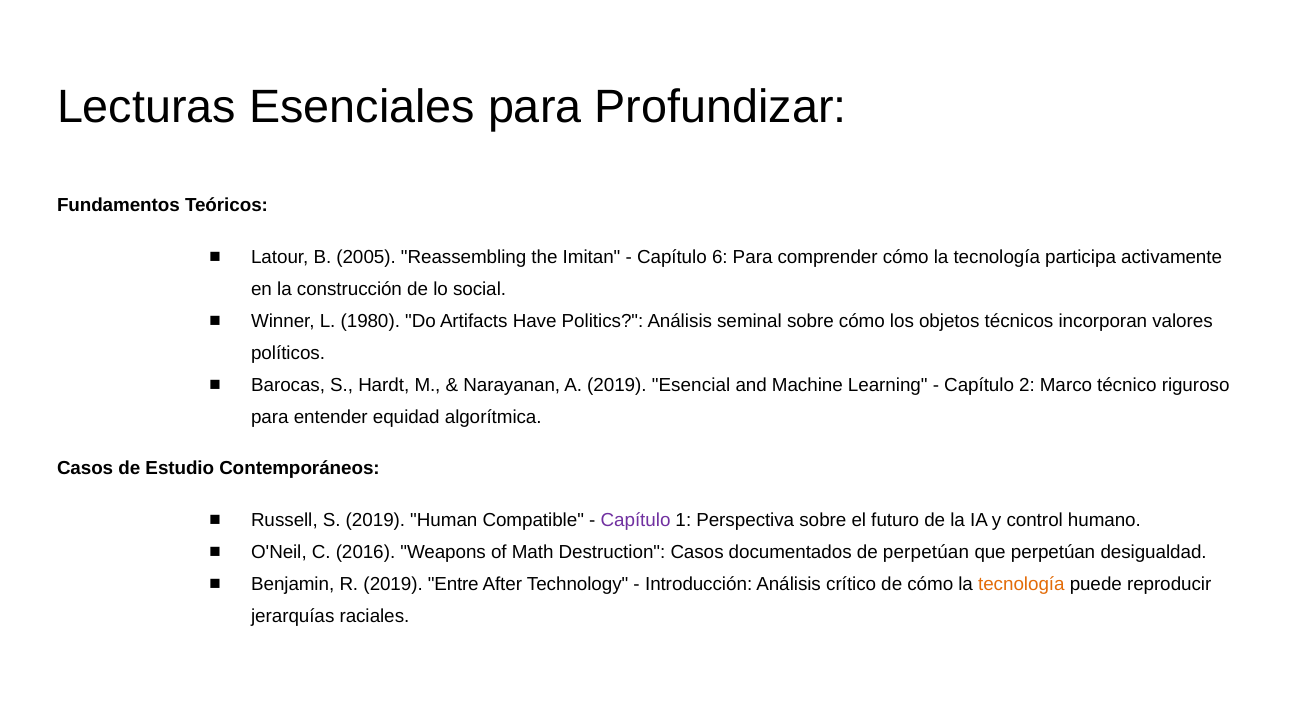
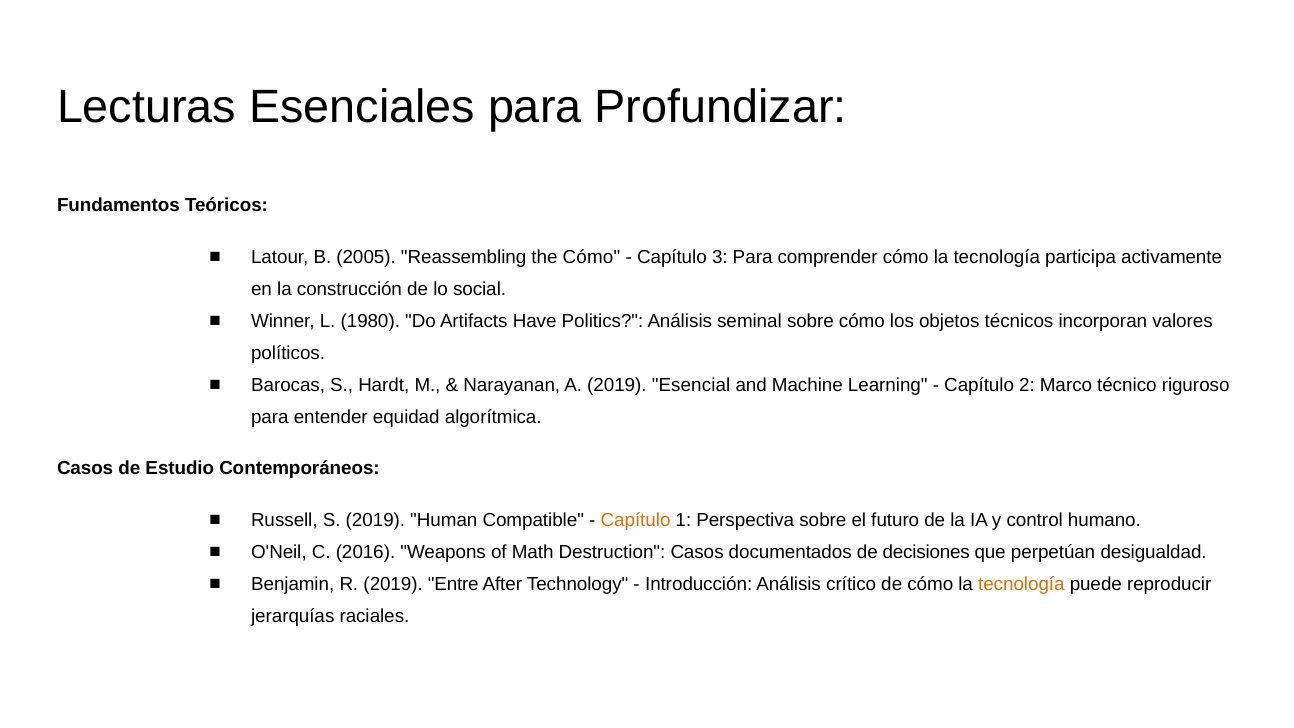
the Imitan: Imitan -> Cómo
6: 6 -> 3
Capítulo at (636, 520) colour: purple -> orange
de perpetúan: perpetúan -> decisiones
